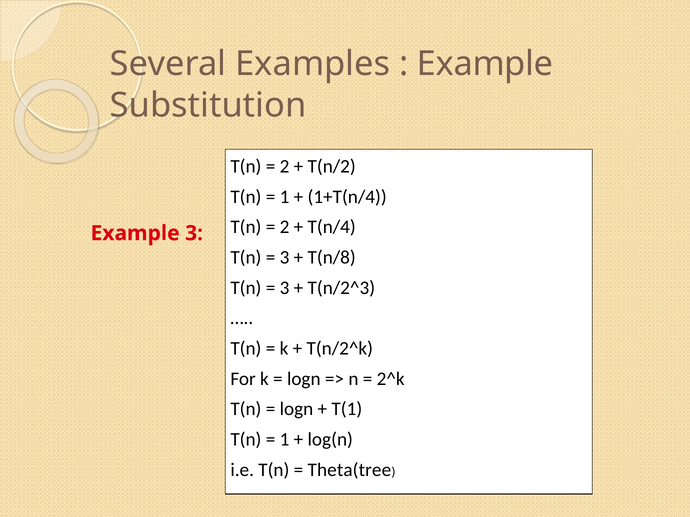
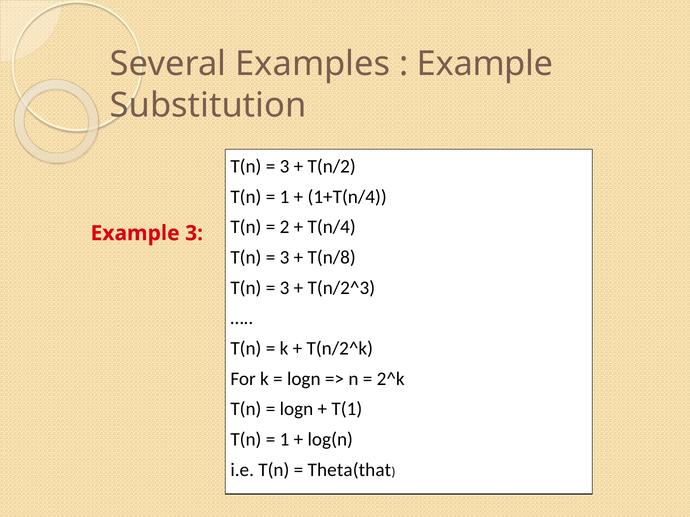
2 at (285, 166): 2 -> 3
Theta(tree: Theta(tree -> Theta(that
